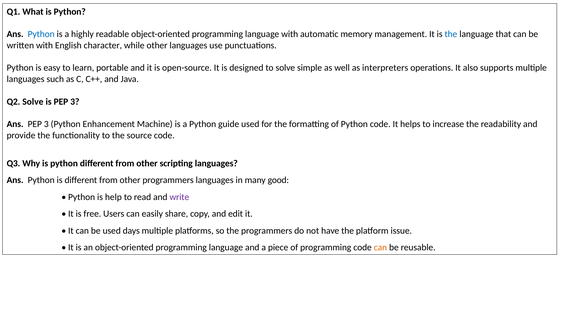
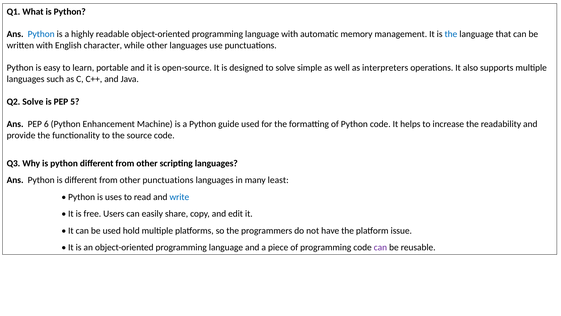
is PEP 3: 3 -> 5
Ans PEP 3: 3 -> 6
other programmers: programmers -> punctuations
good: good -> least
help: help -> uses
write colour: purple -> blue
days: days -> hold
can at (380, 247) colour: orange -> purple
